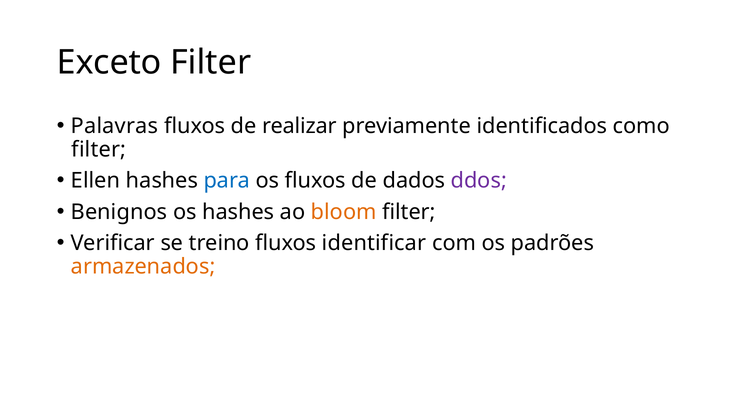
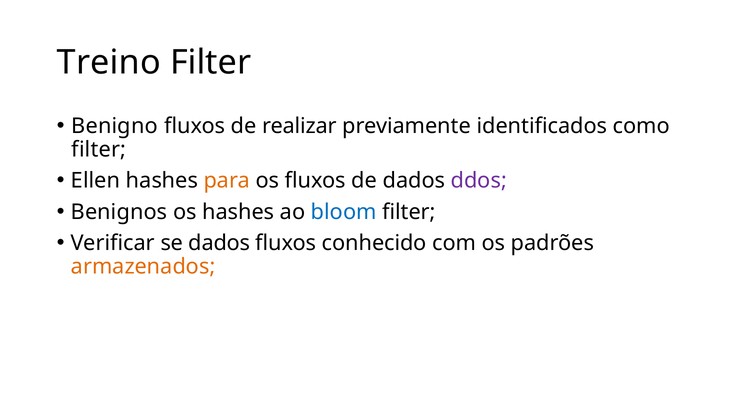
Exceto: Exceto -> Treino
Palavras: Palavras -> Benigno
para colour: blue -> orange
bloom colour: orange -> blue
se treino: treino -> dados
identificar: identificar -> conhecido
